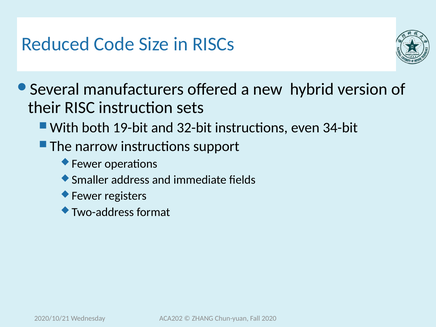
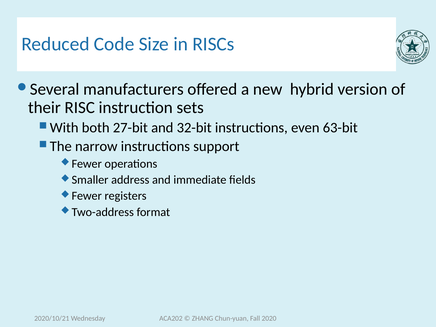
19-bit: 19-bit -> 27-bit
34-bit: 34-bit -> 63-bit
